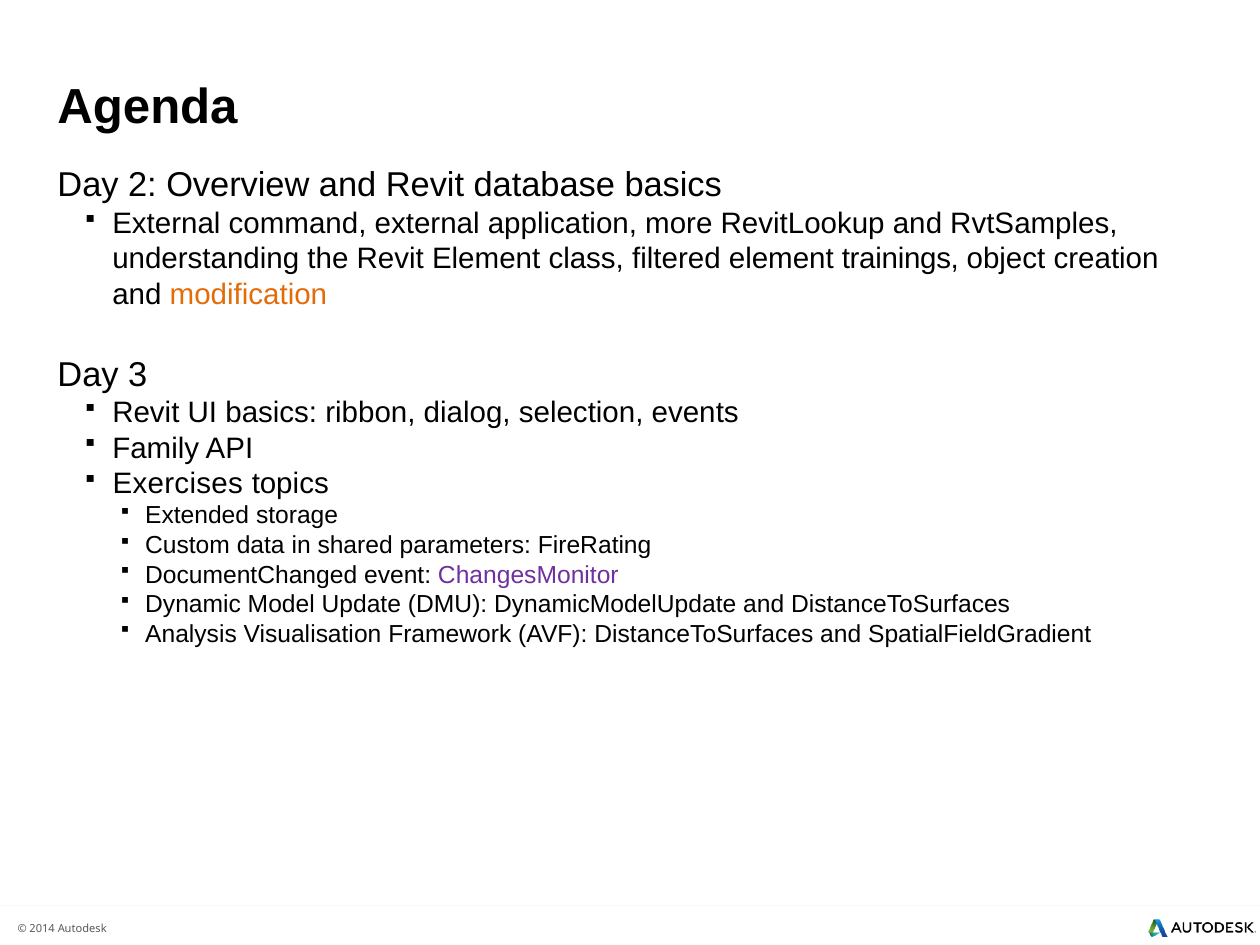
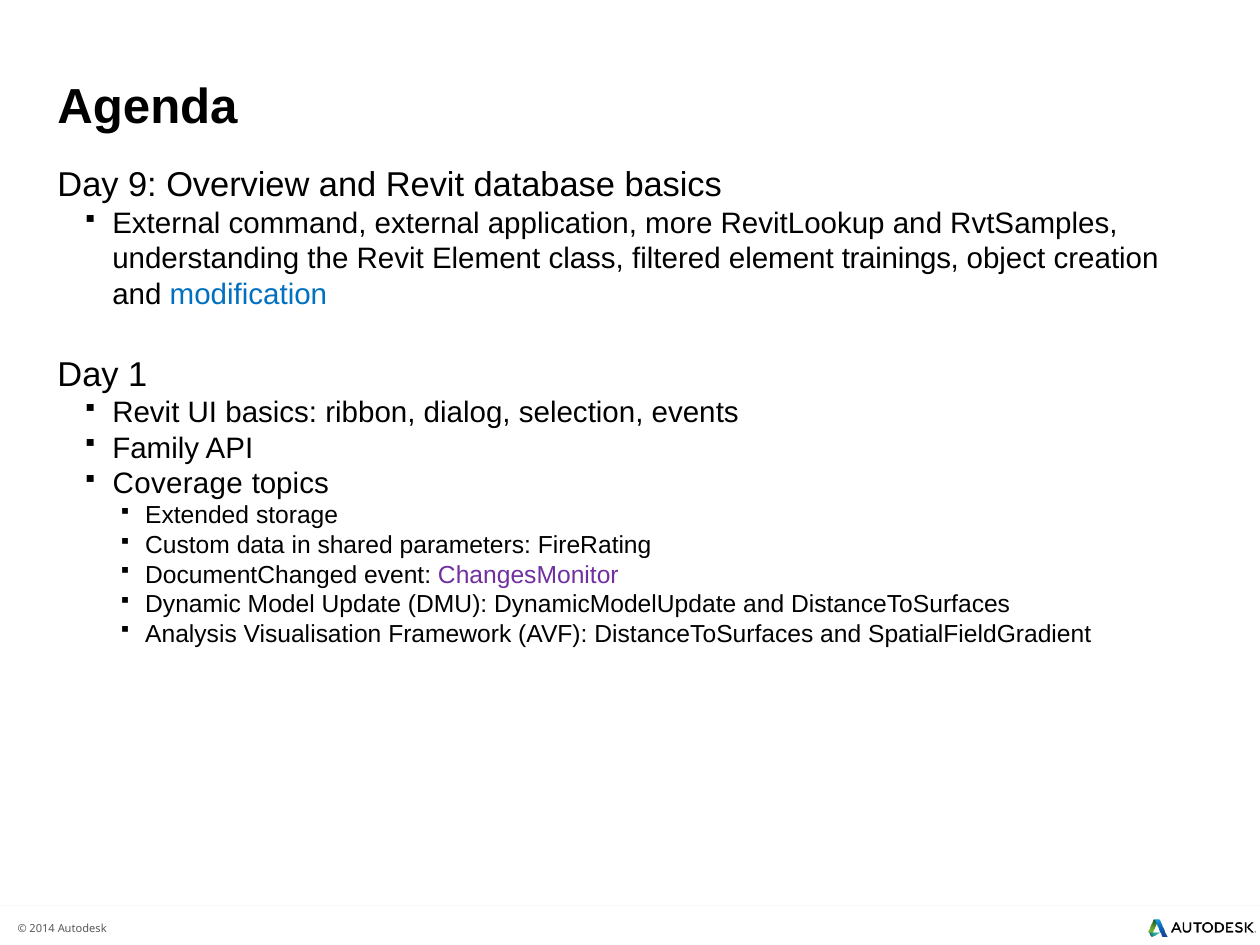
2: 2 -> 9
modification colour: orange -> blue
3: 3 -> 1
Exercises: Exercises -> Coverage
